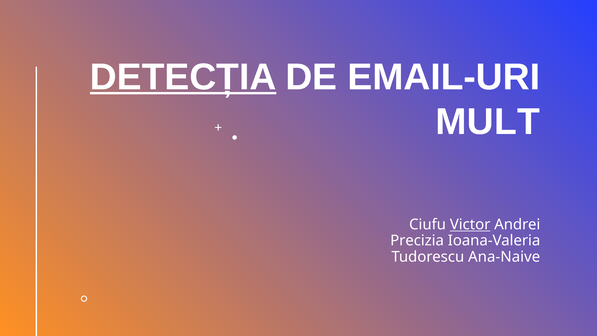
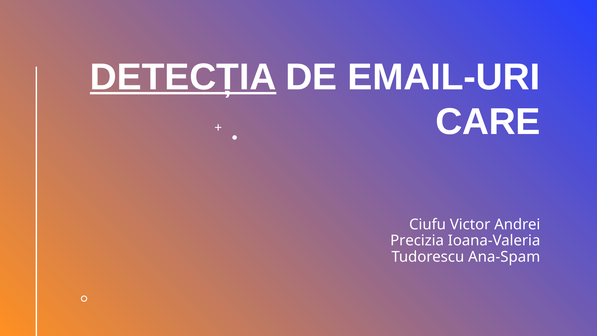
MULT: MULT -> CARE
Victor underline: present -> none
Ana-Naive: Ana-Naive -> Ana-Spam
